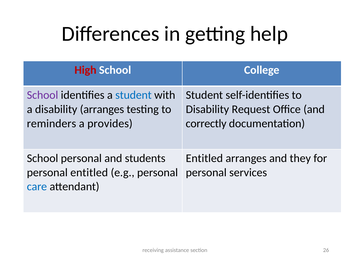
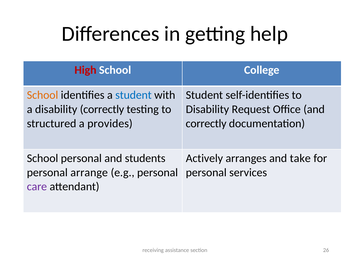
School at (43, 95) colour: purple -> orange
disability arranges: arranges -> correctly
reminders: reminders -> structured
Entitled at (204, 159): Entitled -> Actively
they: they -> take
personal entitled: entitled -> arrange
care colour: blue -> purple
